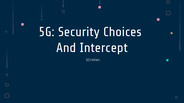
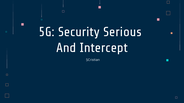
Choices: Choices -> Serious
